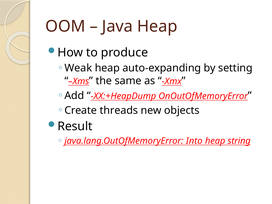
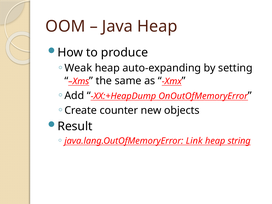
threads: threads -> counter
Into: Into -> Link
